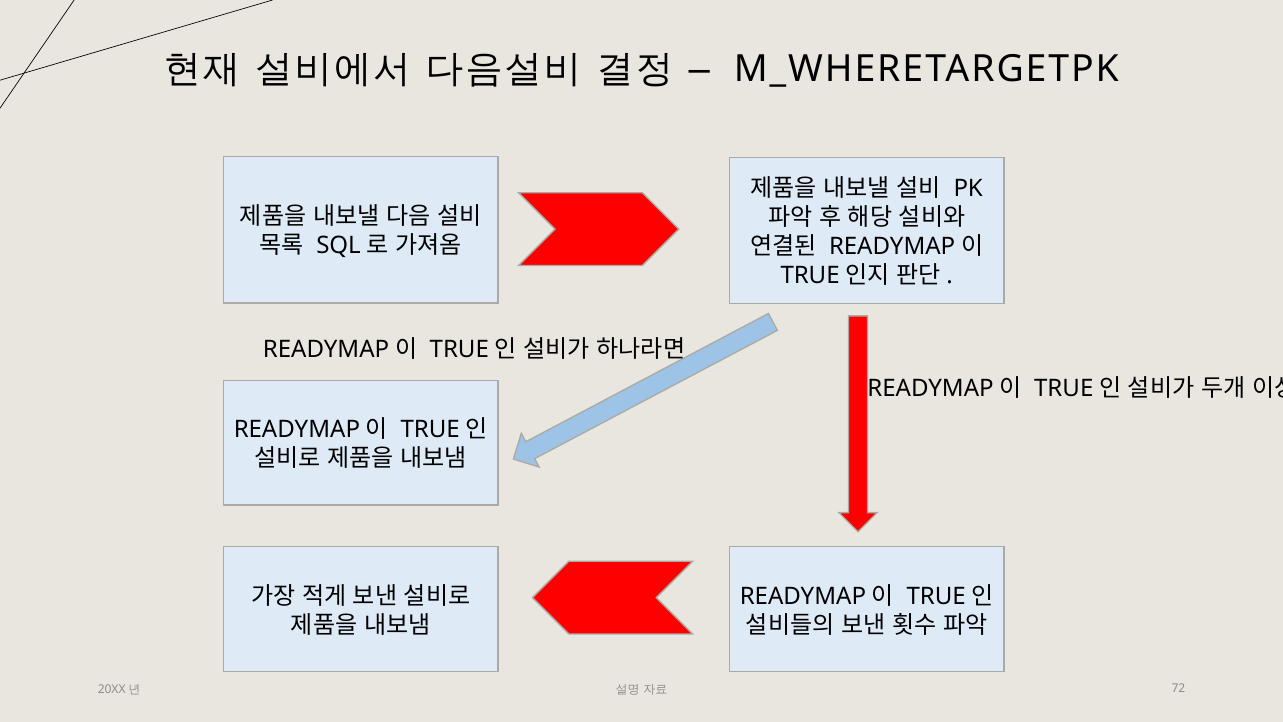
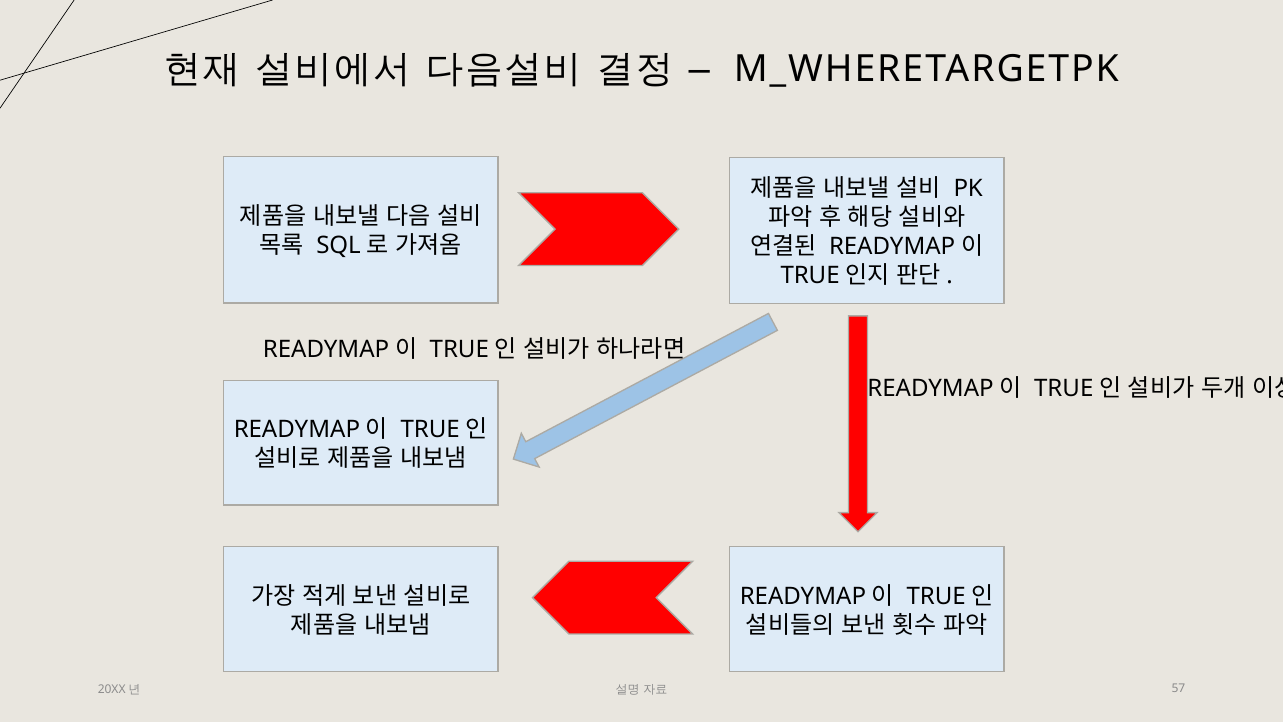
72: 72 -> 57
